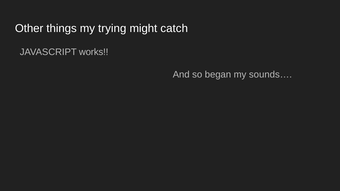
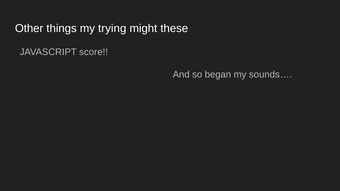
catch: catch -> these
works: works -> score
